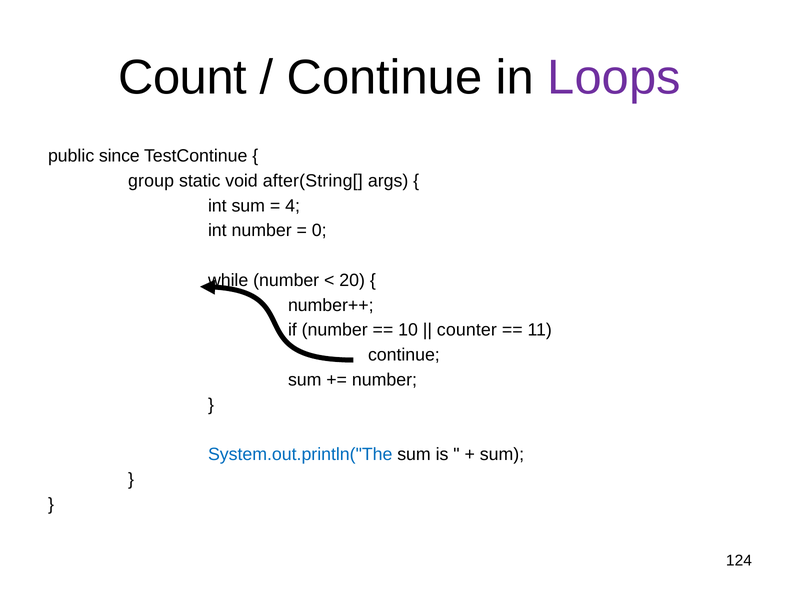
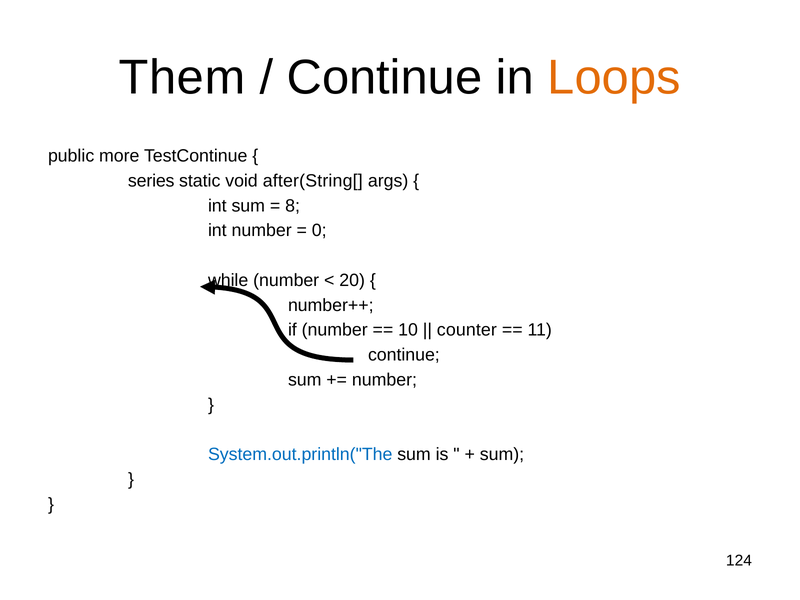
Count: Count -> Them
Loops colour: purple -> orange
since: since -> more
group: group -> series
4: 4 -> 8
